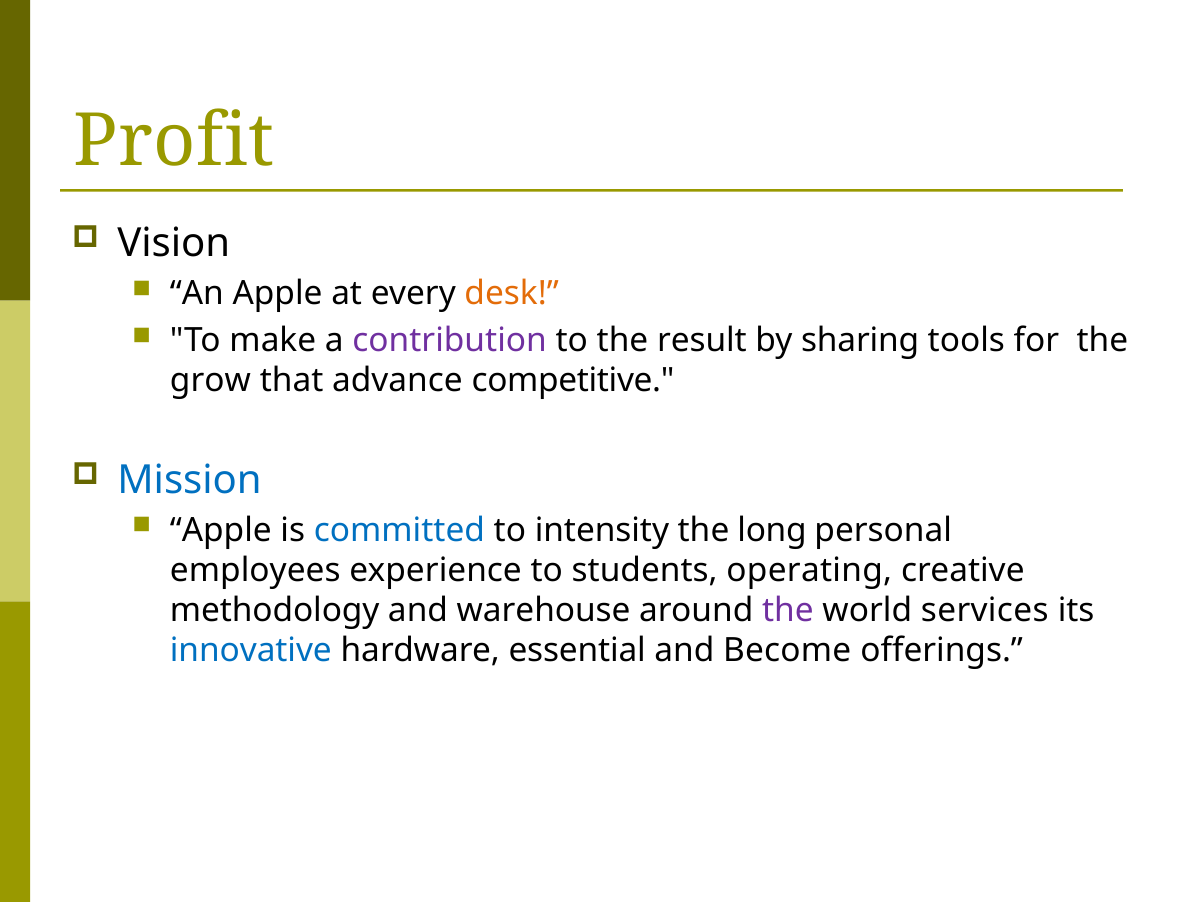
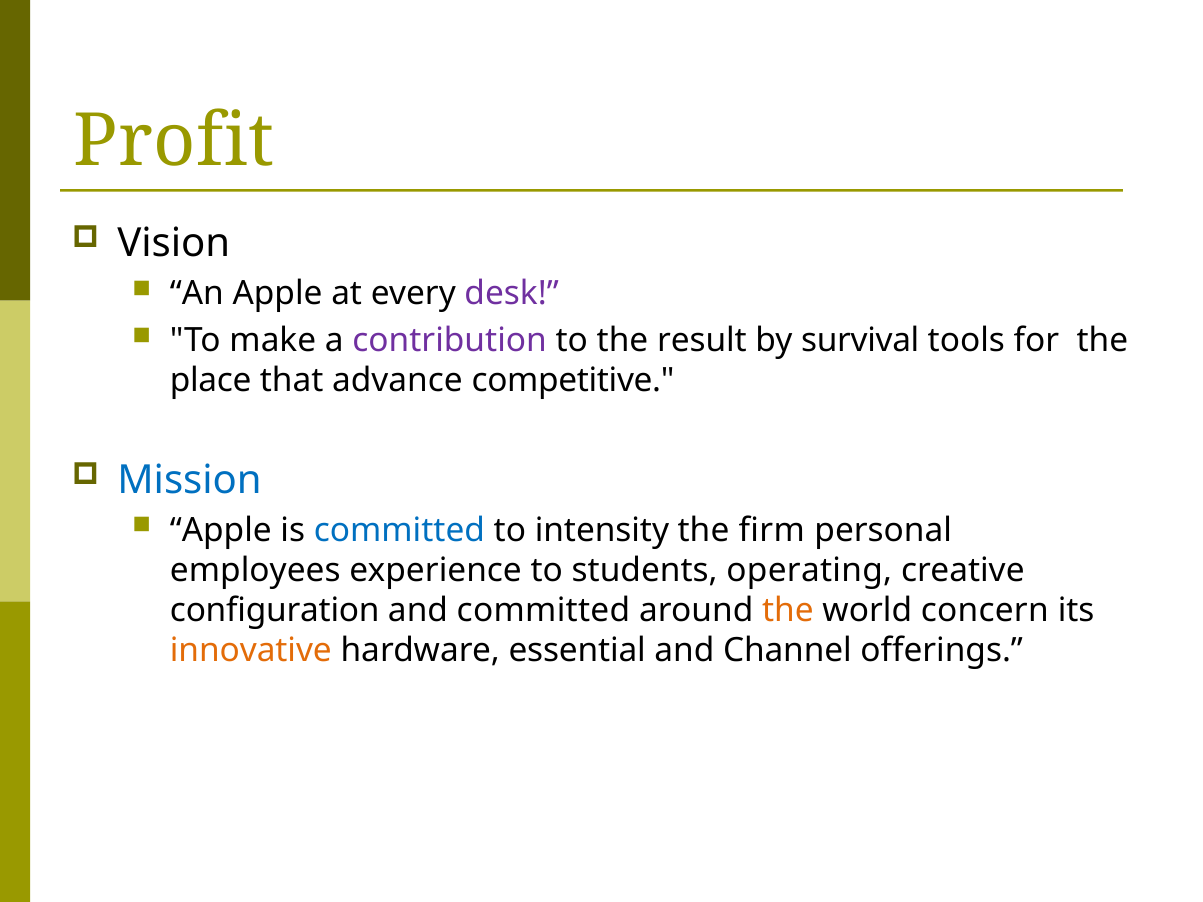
desk colour: orange -> purple
sharing: sharing -> survival
grow: grow -> place
long: long -> firm
methodology: methodology -> configuration
and warehouse: warehouse -> committed
the at (788, 611) colour: purple -> orange
services: services -> concern
innovative colour: blue -> orange
Become: Become -> Channel
